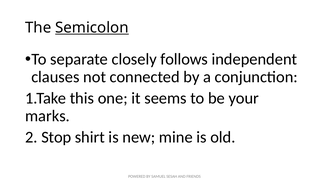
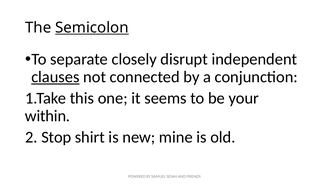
follows: follows -> disrupt
clauses underline: none -> present
marks: marks -> within
